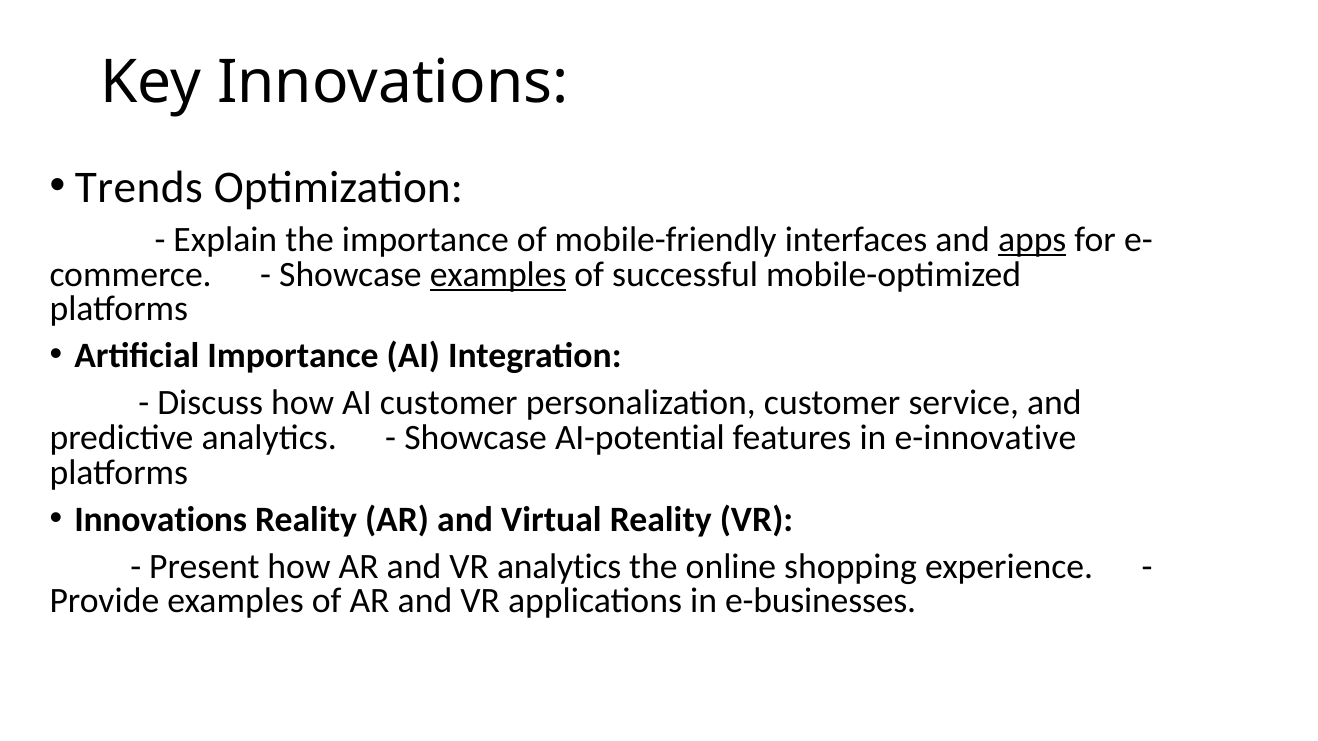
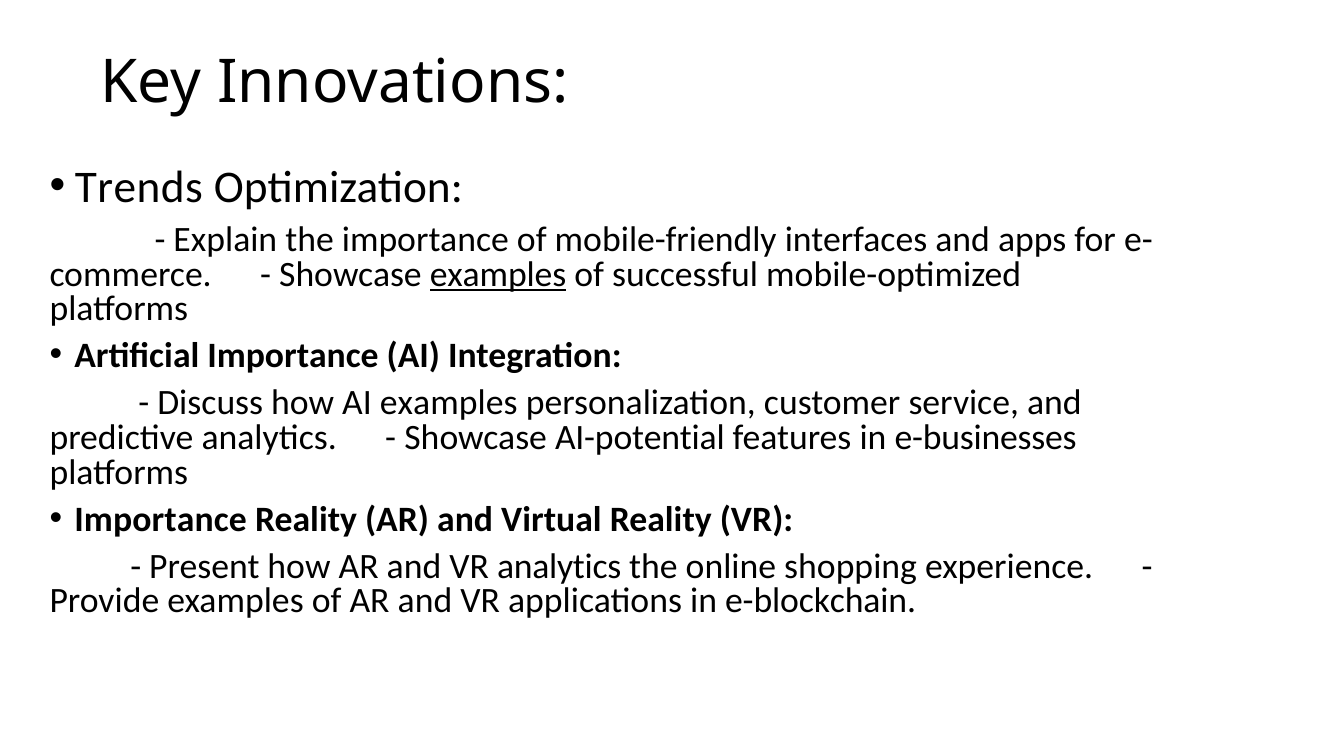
apps underline: present -> none
AI customer: customer -> examples
e-innovative: e-innovative -> e-businesses
Innovations at (161, 520): Innovations -> Importance
e-businesses: e-businesses -> e-blockchain
